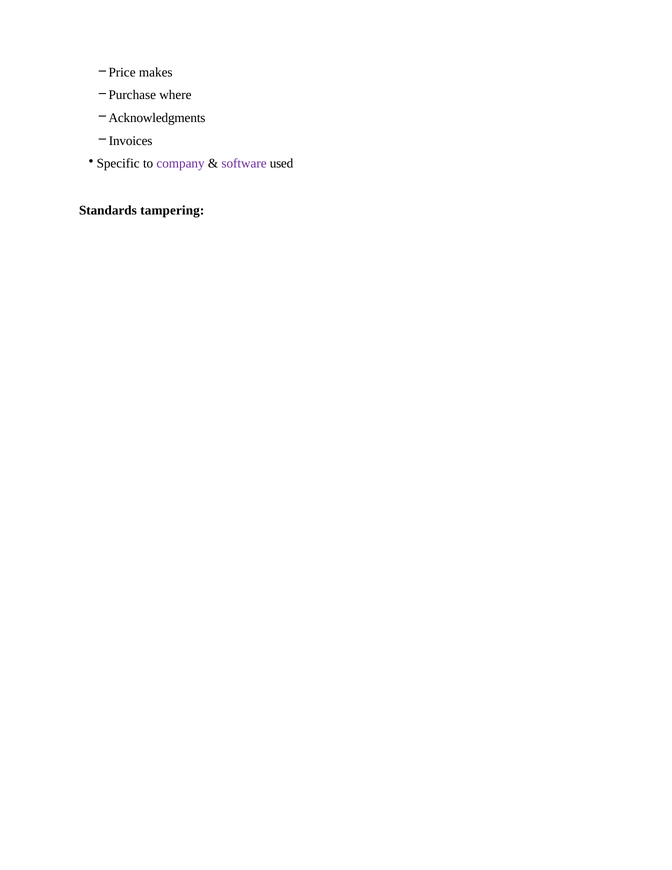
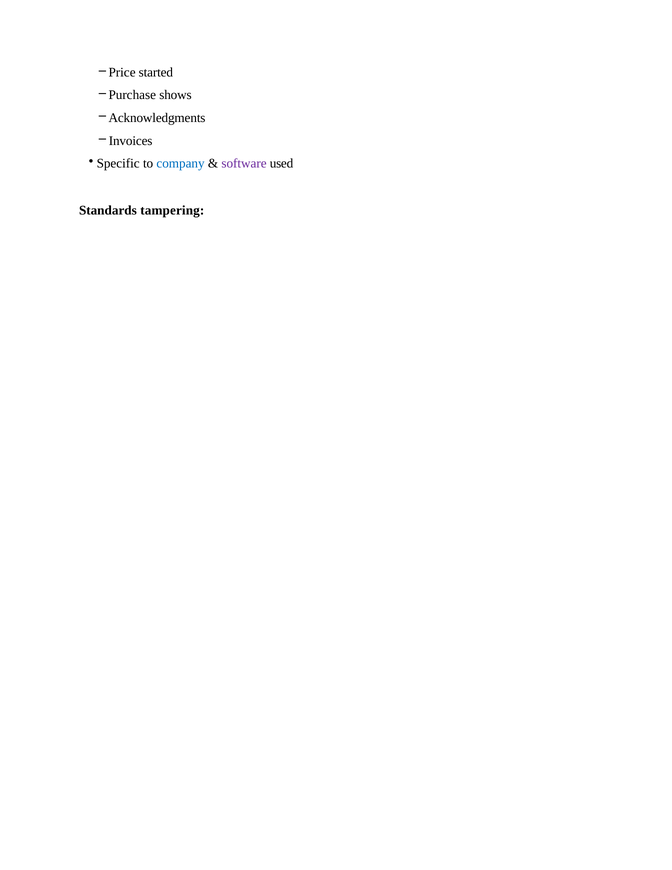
makes: makes -> started
where: where -> shows
company colour: purple -> blue
